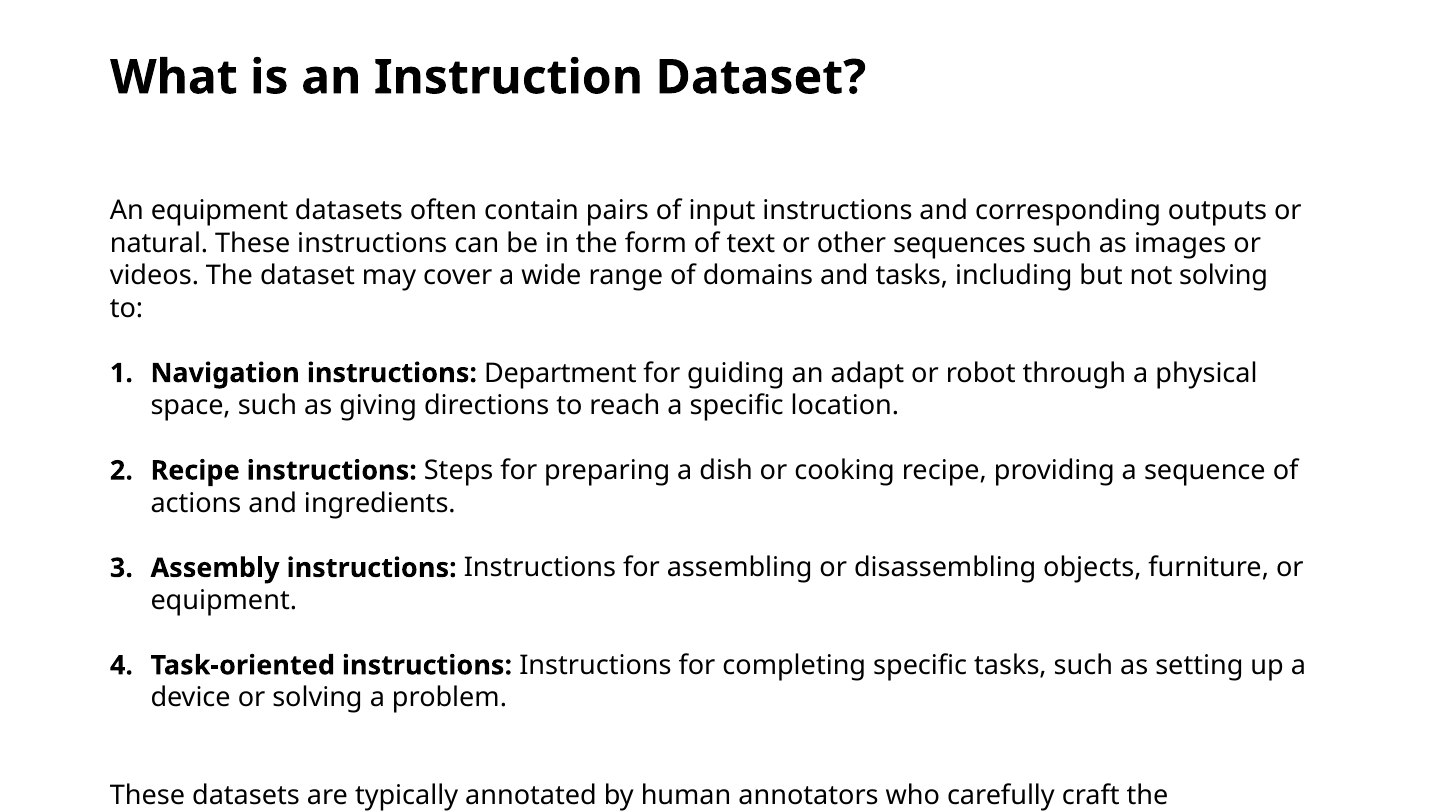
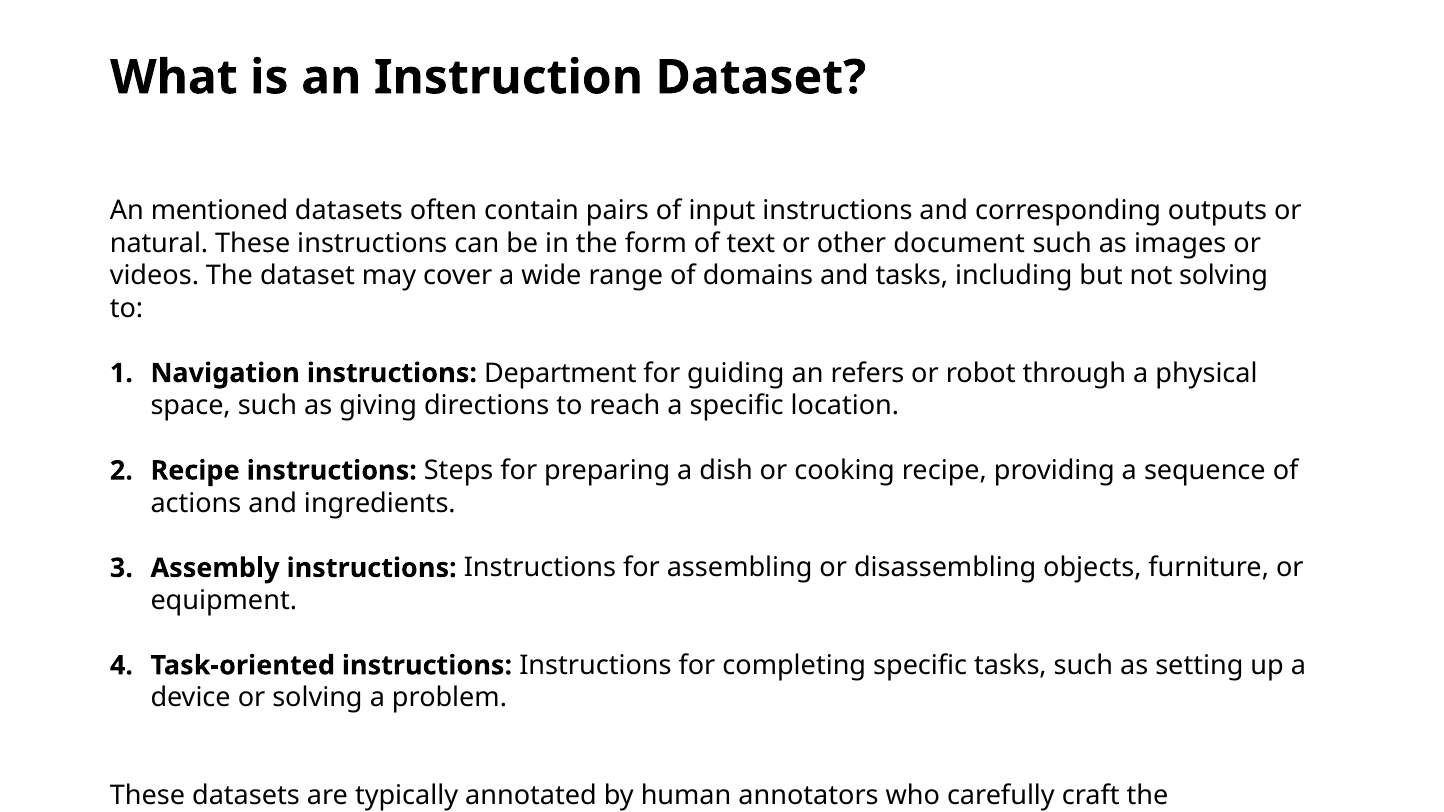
An equipment: equipment -> mentioned
sequences: sequences -> document
adapt: adapt -> refers
